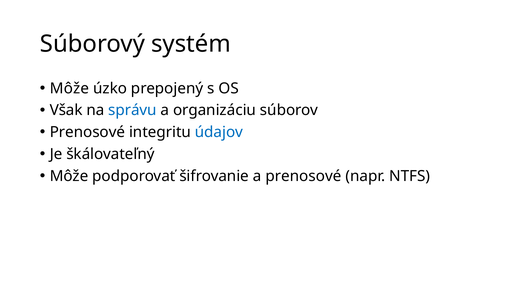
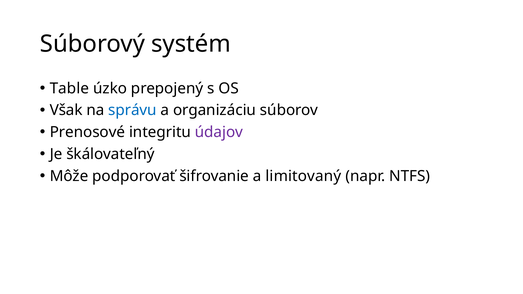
Môže at (69, 88): Môže -> Table
údajov colour: blue -> purple
a prenosové: prenosové -> limitovaný
